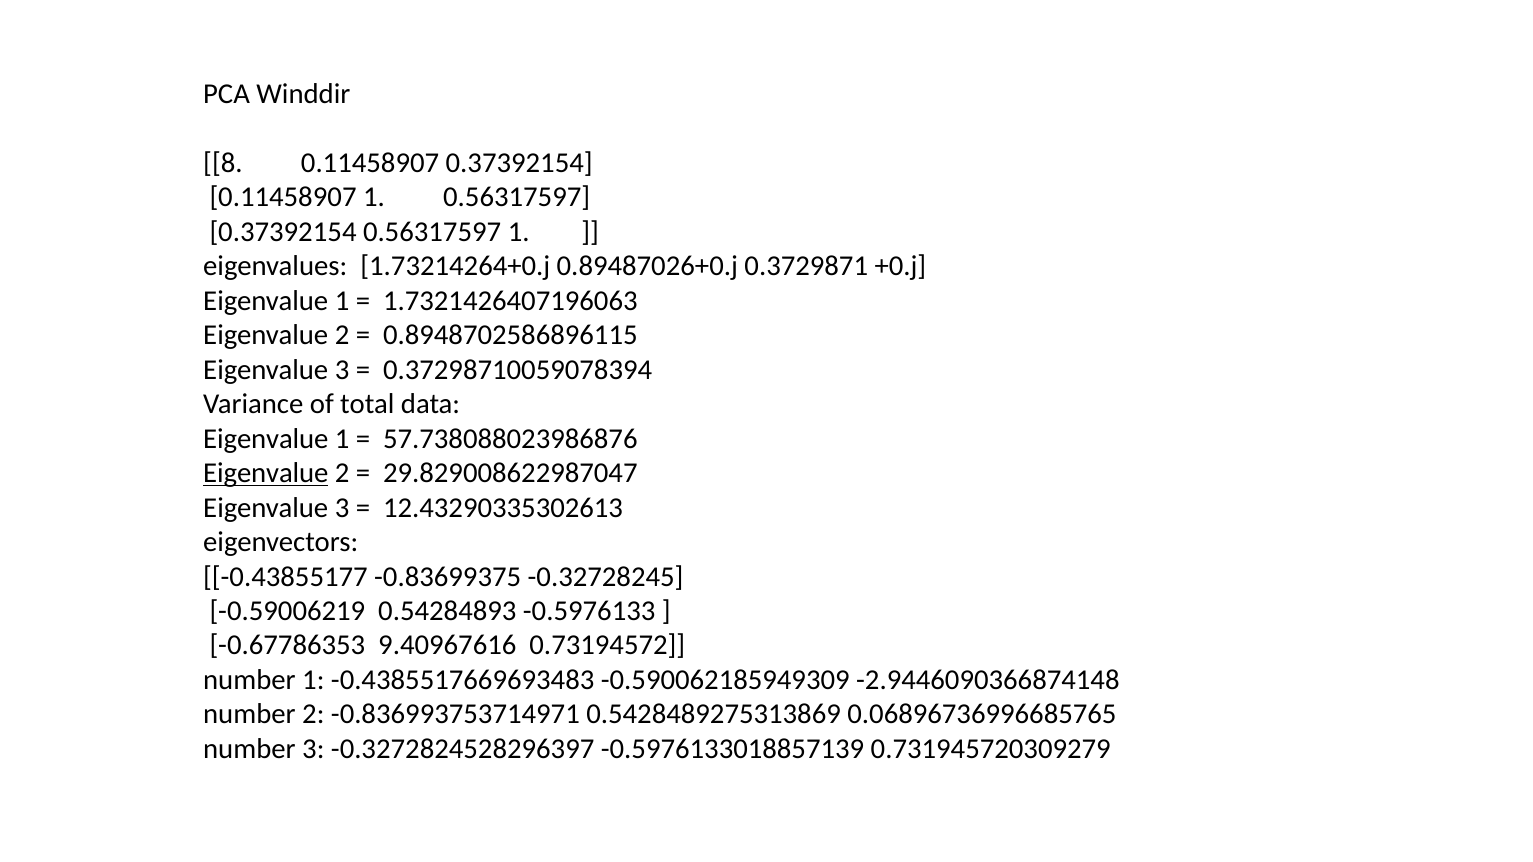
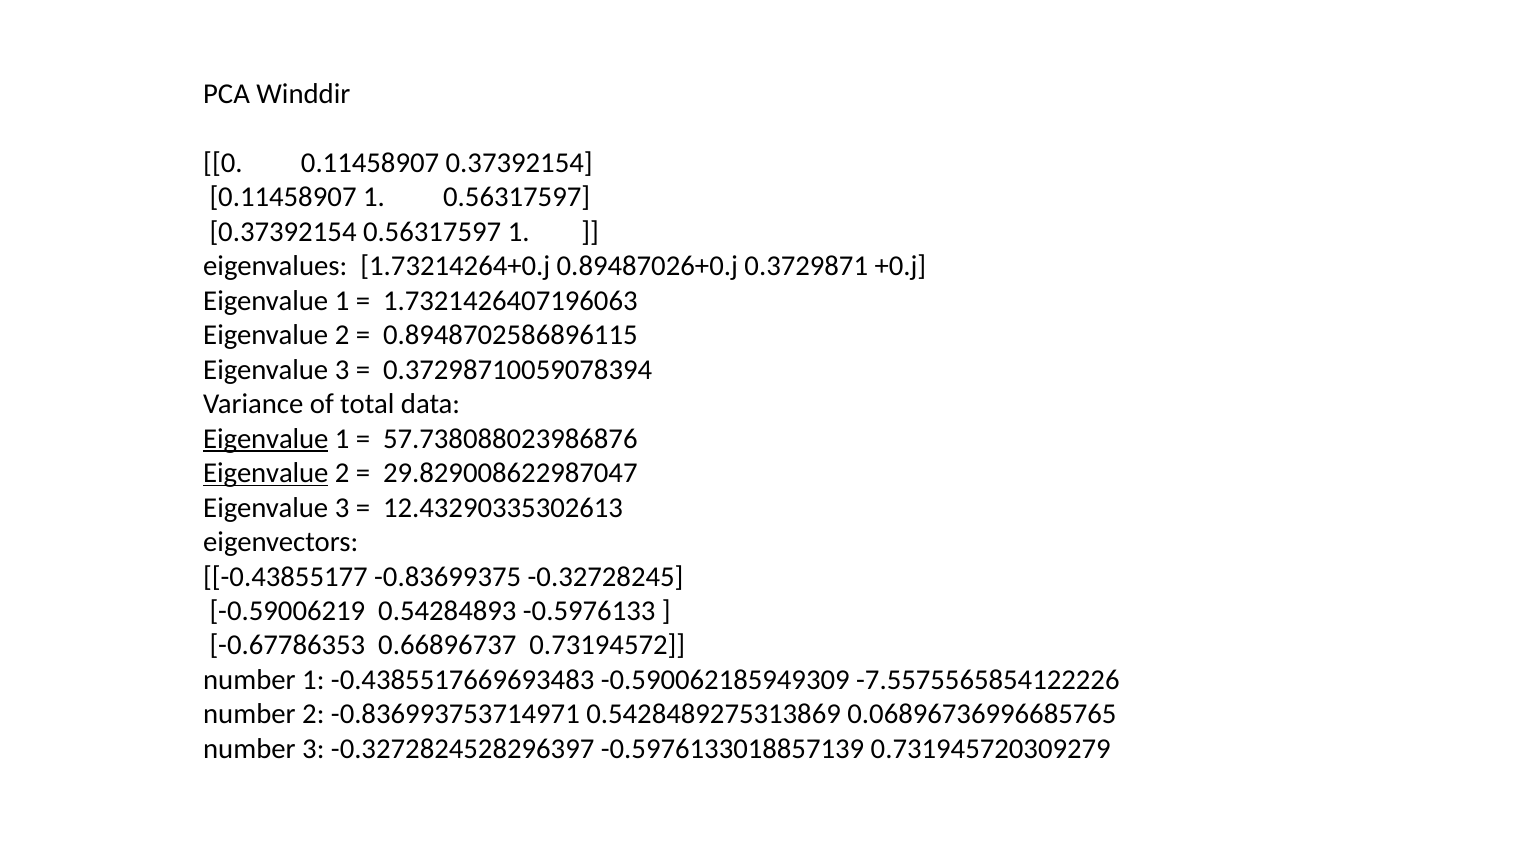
8: 8 -> 0
Eigenvalue at (266, 439) underline: none -> present
9.40967616: 9.40967616 -> 0.66896737
-2.9446090366874148: -2.9446090366874148 -> -7.5575565854122226
